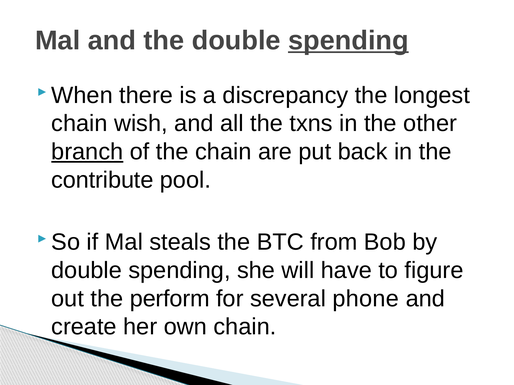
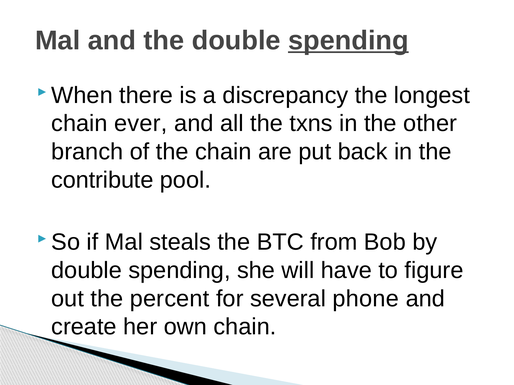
wish: wish -> ever
branch underline: present -> none
perform: perform -> percent
